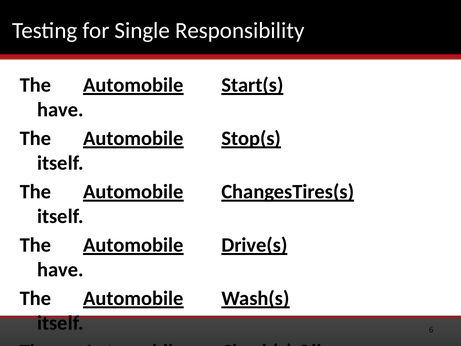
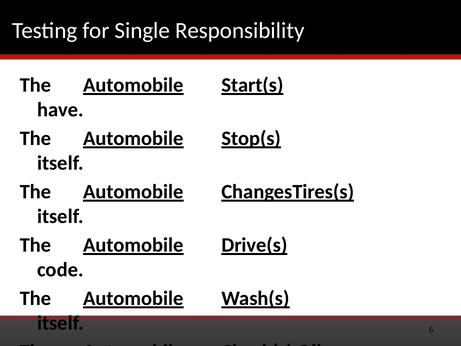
have at (60, 270): have -> code
